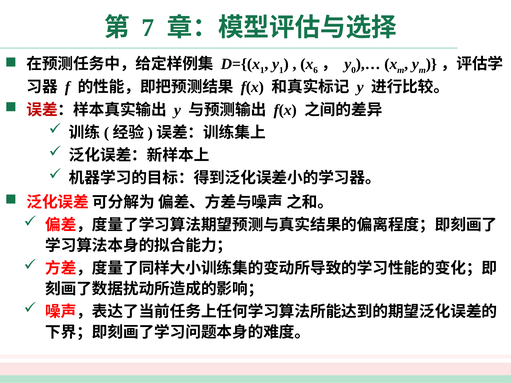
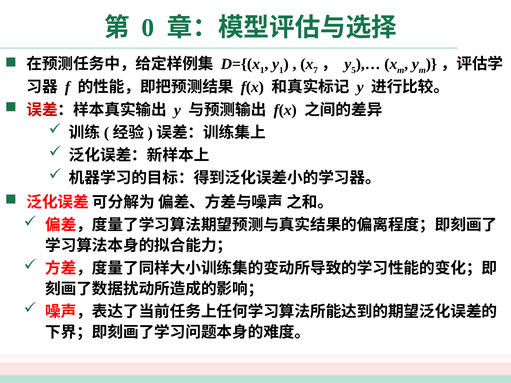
7: 7 -> 0
6: 6 -> 7
0: 0 -> 5
